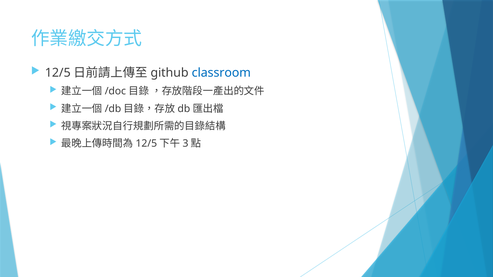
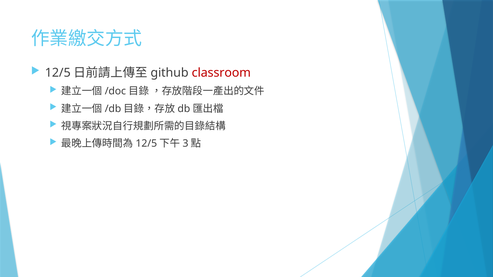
classroom colour: blue -> red
